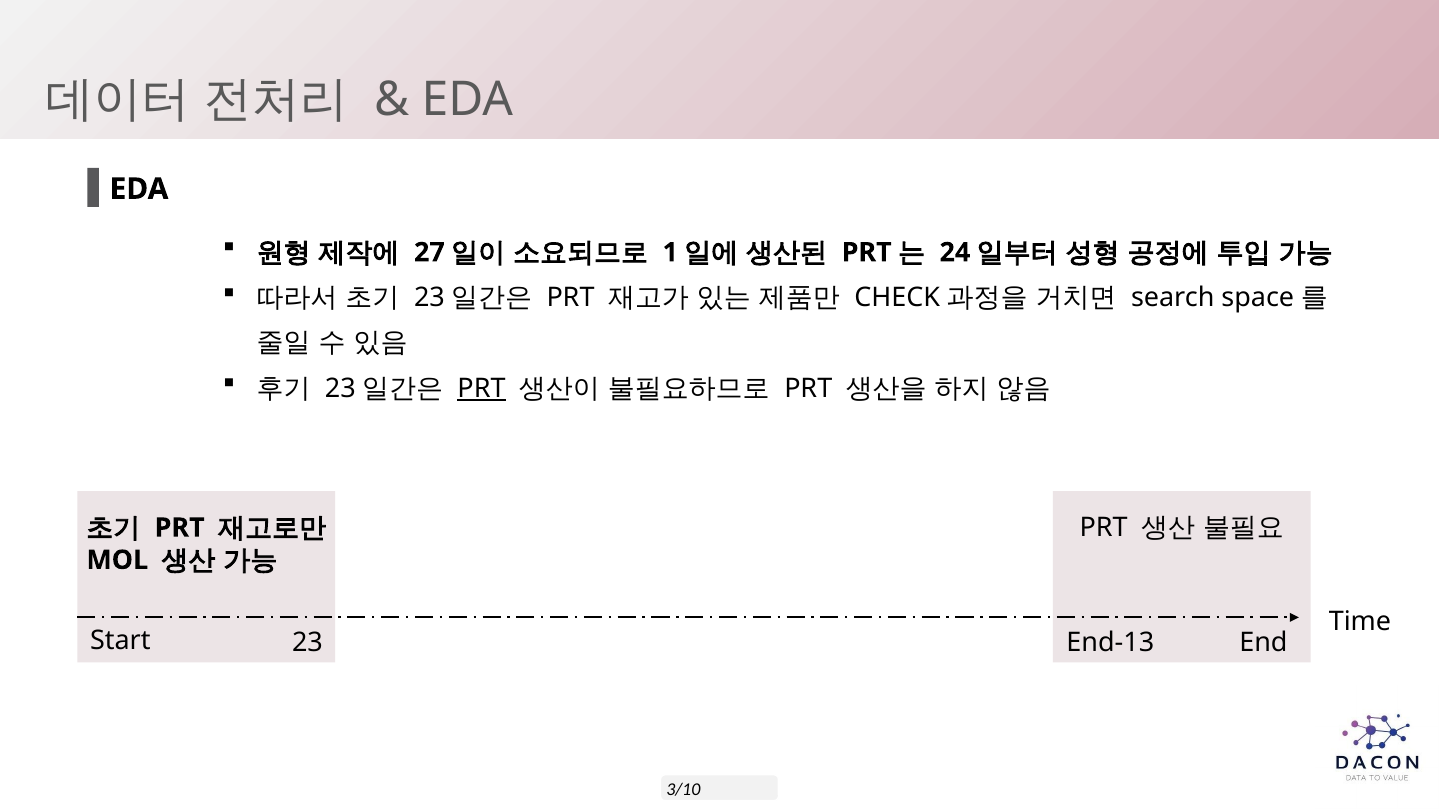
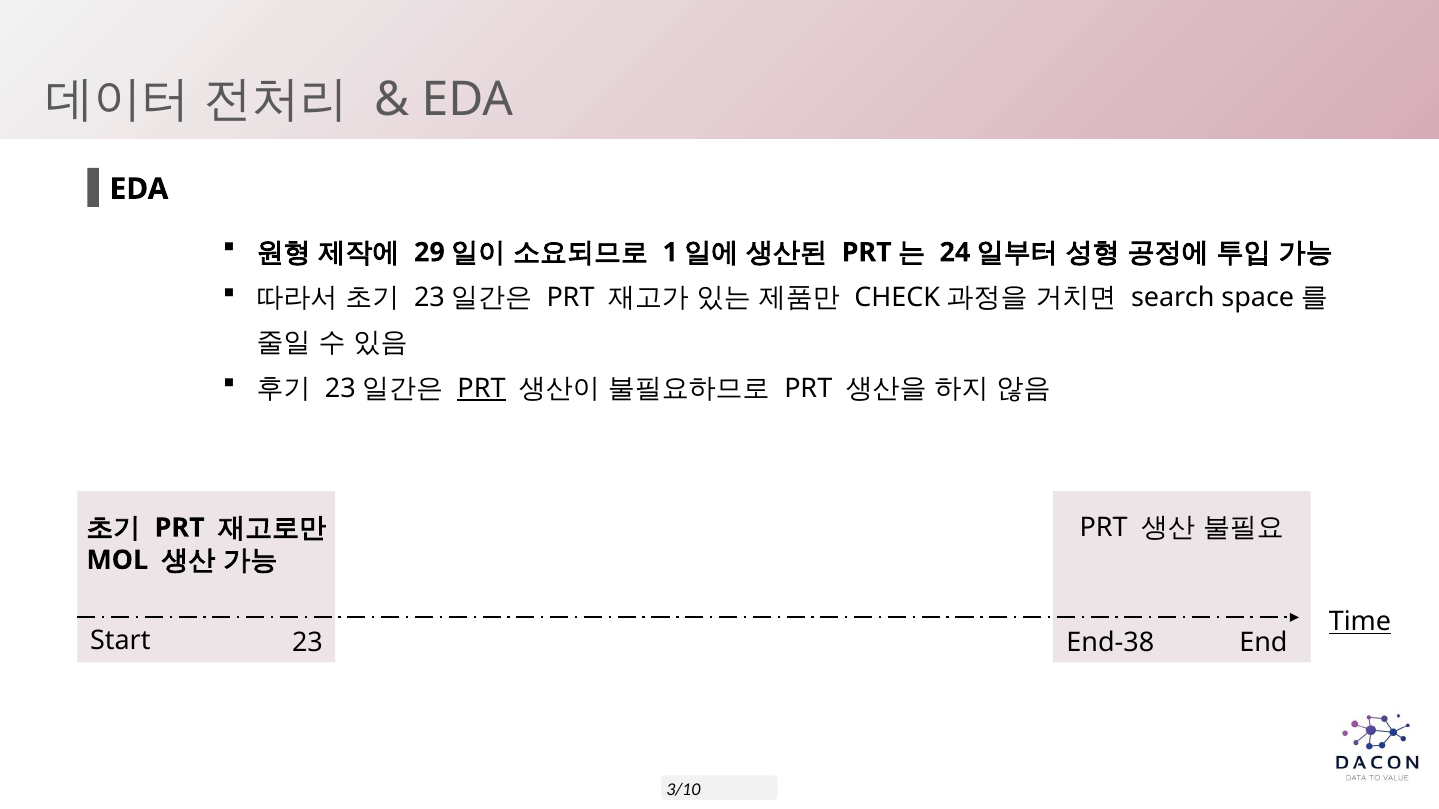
27: 27 -> 29
Time underline: none -> present
End-13: End-13 -> End-38
